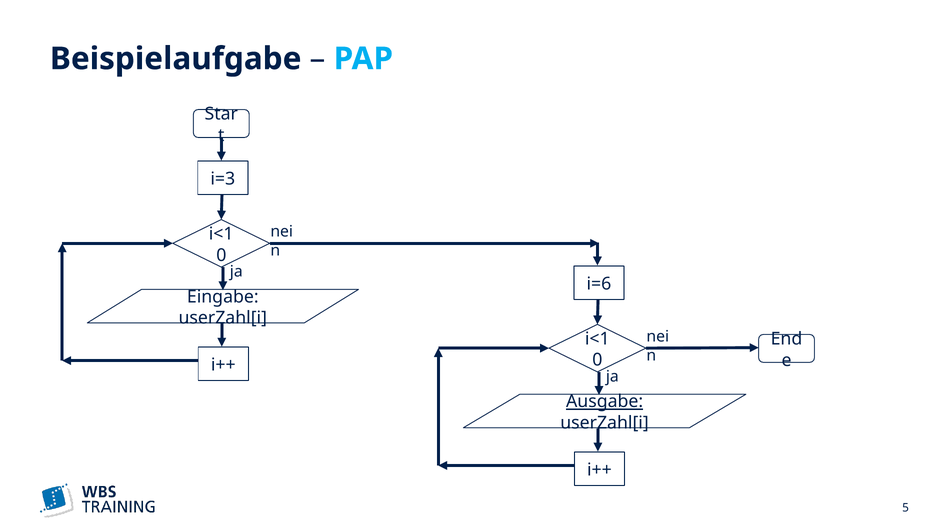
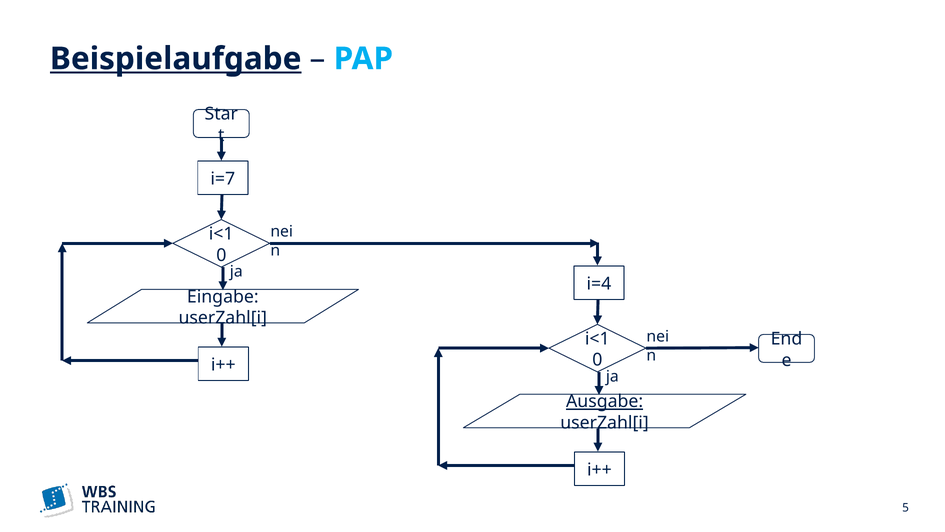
Beispielaufgabe underline: none -> present
i=3: i=3 -> i=7
i=6: i=6 -> i=4
